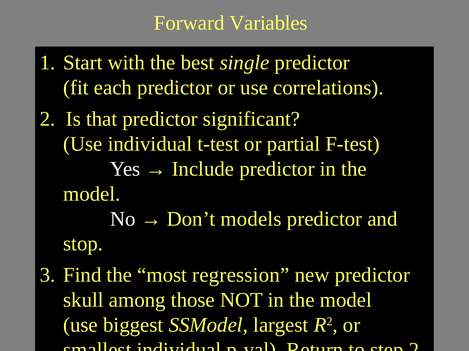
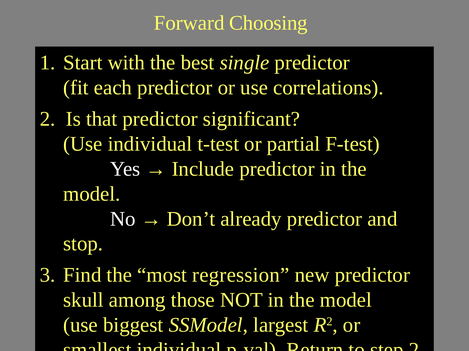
Variables: Variables -> Choosing
models: models -> already
